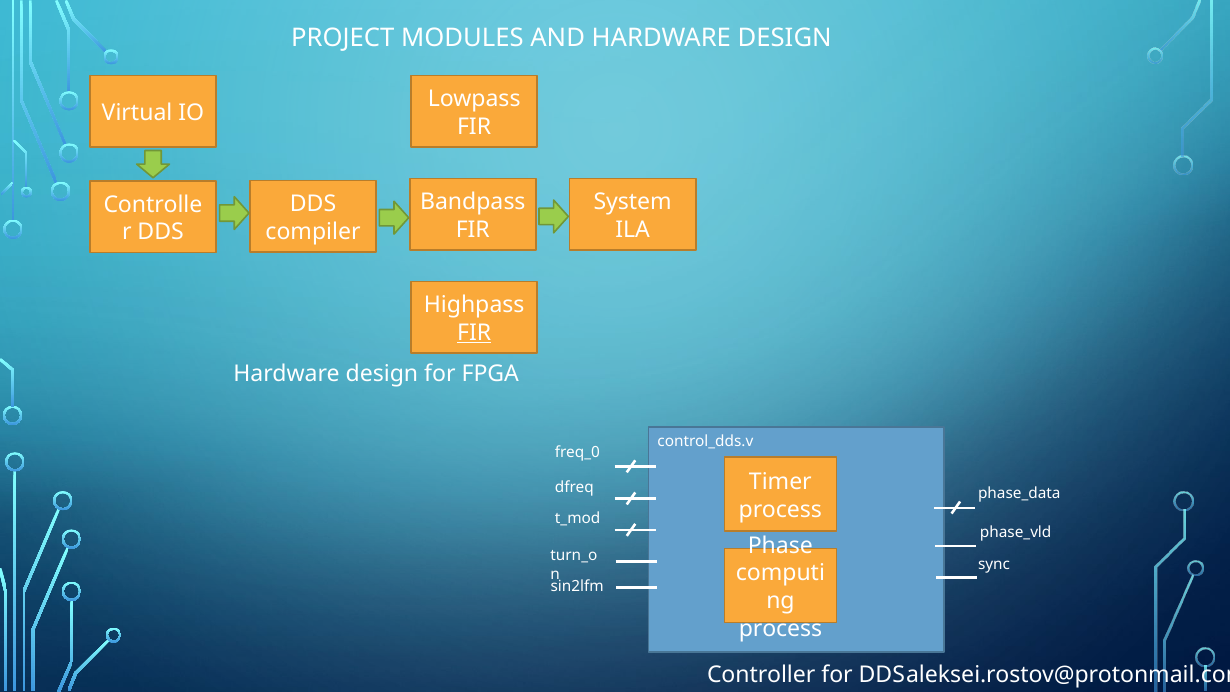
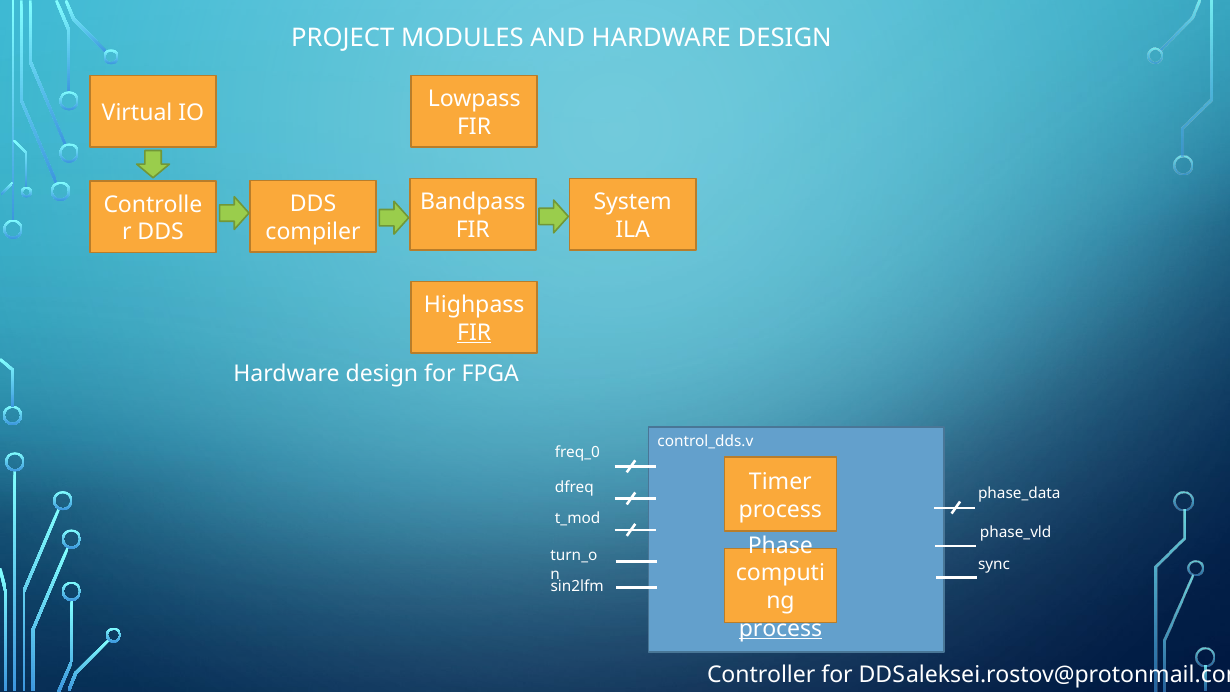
process at (780, 629) underline: none -> present
